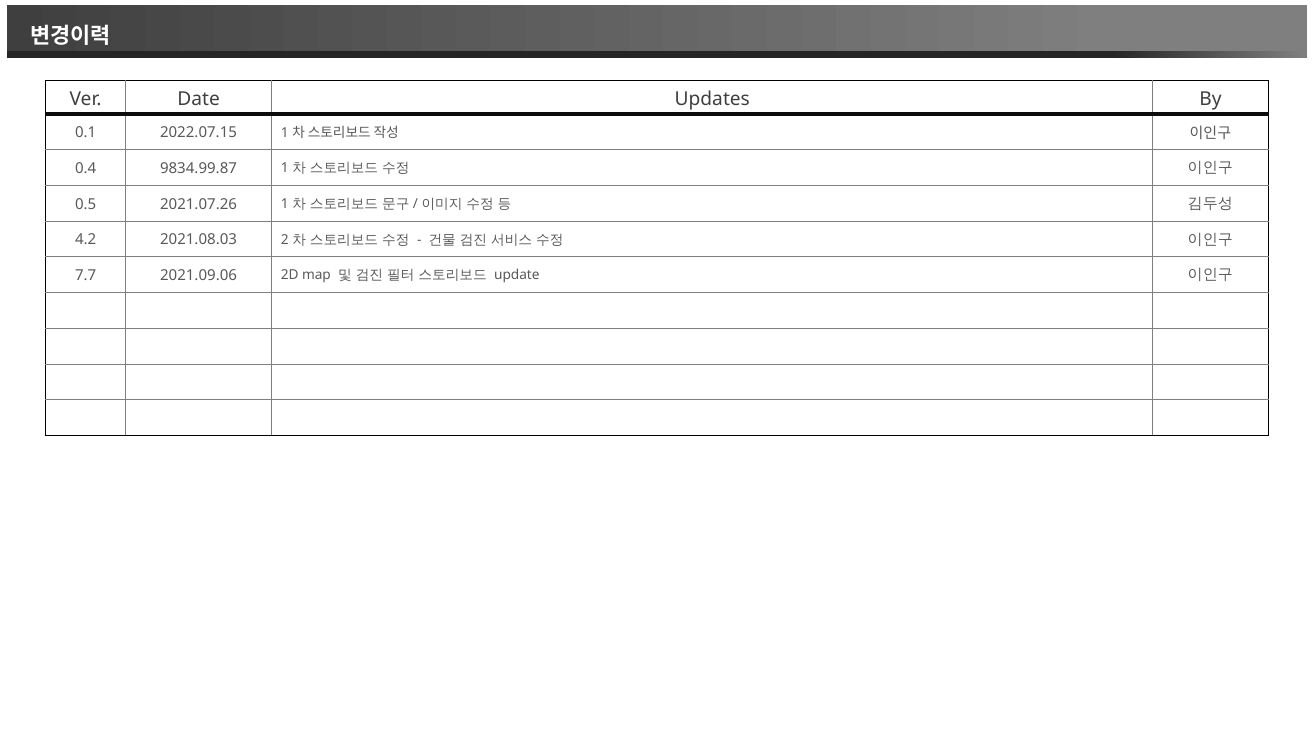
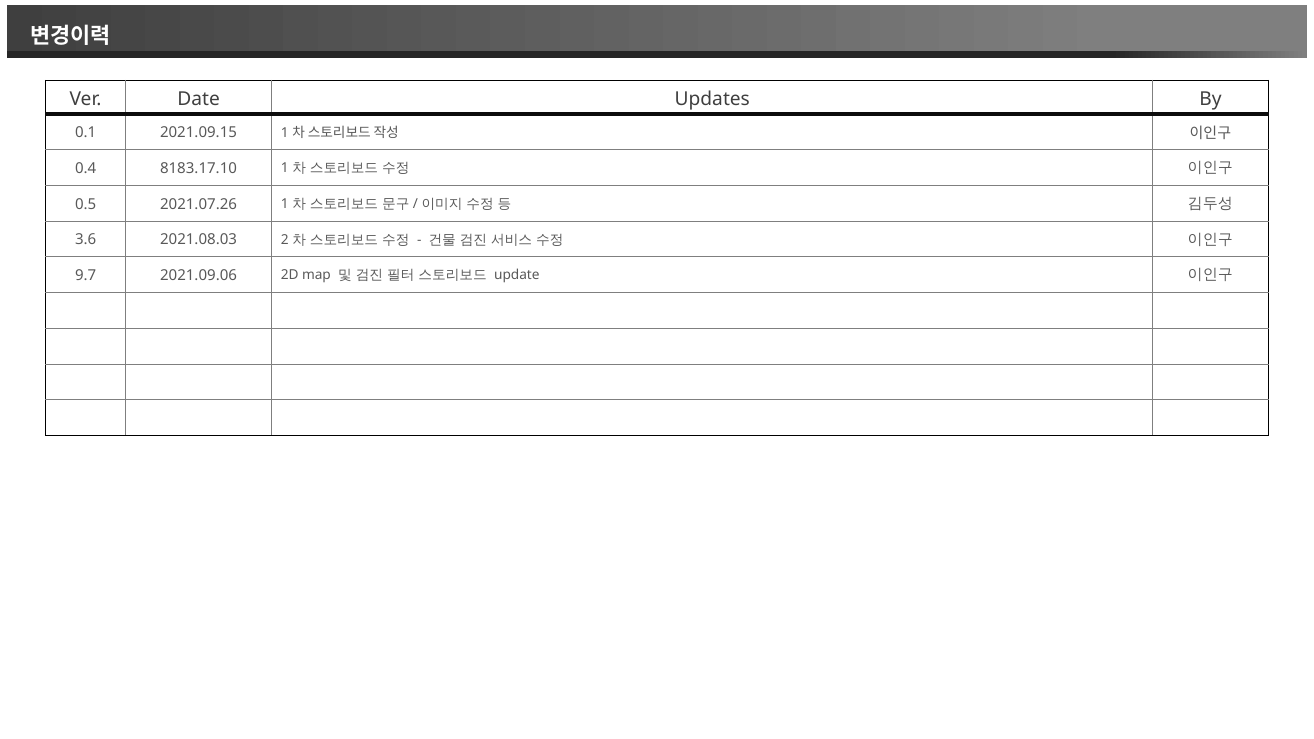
2022.07.15: 2022.07.15 -> 2021.09.15
9834.99.87: 9834.99.87 -> 8183.17.10
4.2: 4.2 -> 3.6
7.7: 7.7 -> 9.7
